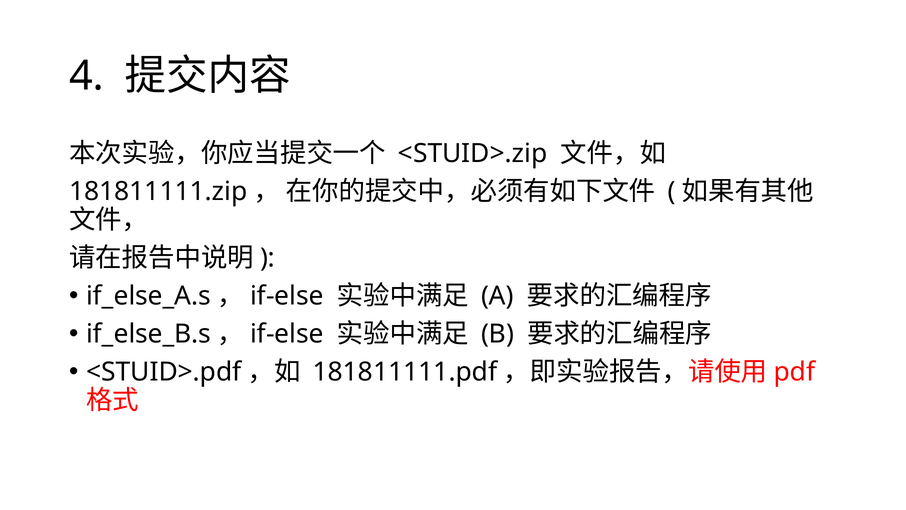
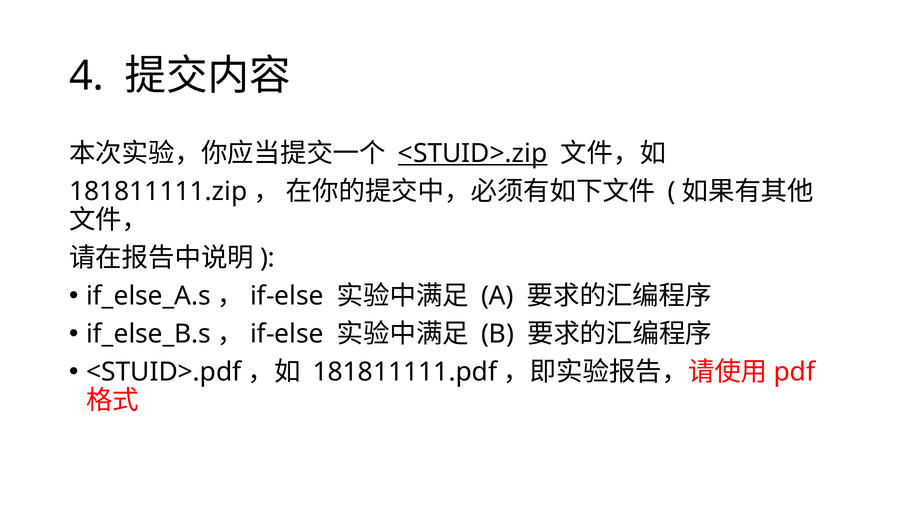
<STUID>.zip underline: none -> present
